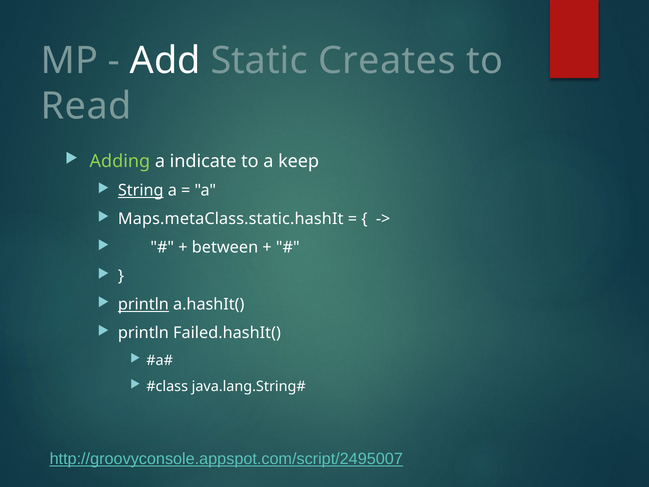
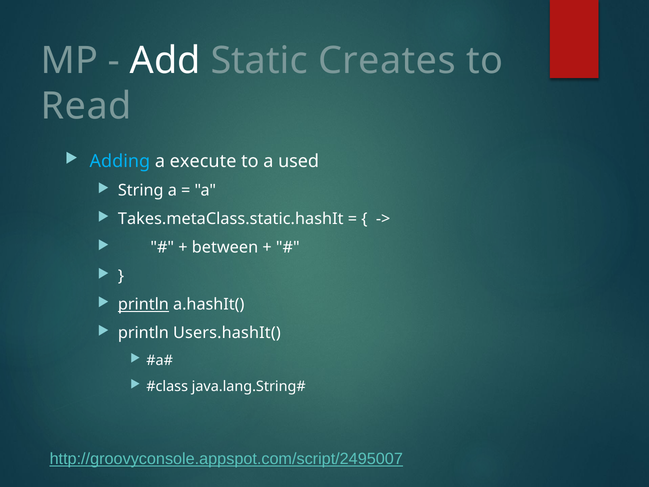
Adding colour: light green -> light blue
indicate: indicate -> execute
keep: keep -> used
String underline: present -> none
Maps.metaClass.static.hashIt: Maps.metaClass.static.hashIt -> Takes.metaClass.static.hashIt
Failed.hashIt(: Failed.hashIt( -> Users.hashIt(
